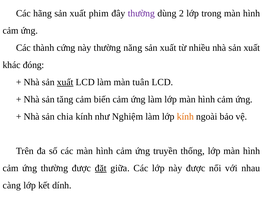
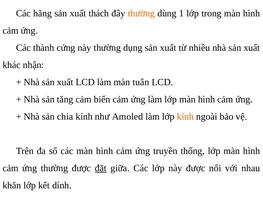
phim: phim -> thách
thường at (141, 13) colour: purple -> orange
2: 2 -> 1
năng: năng -> dụng
đóng: đóng -> nhận
xuất at (65, 82) underline: present -> none
Nghiệm: Nghiệm -> Amoled
càng: càng -> khăn
